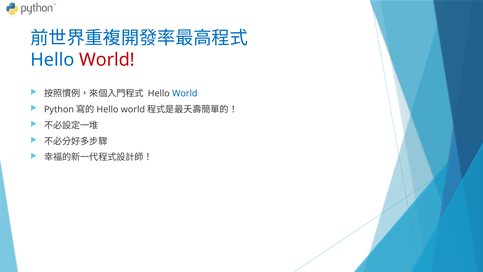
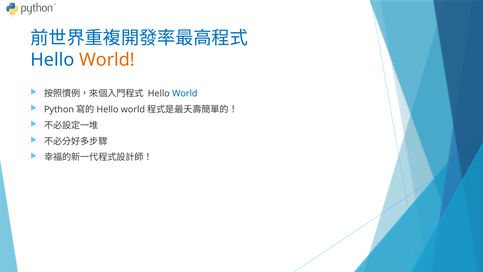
World at (107, 60) colour: red -> orange
